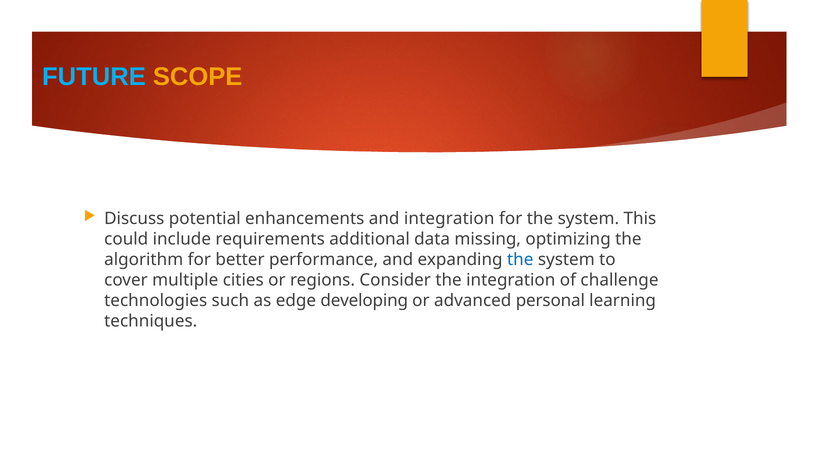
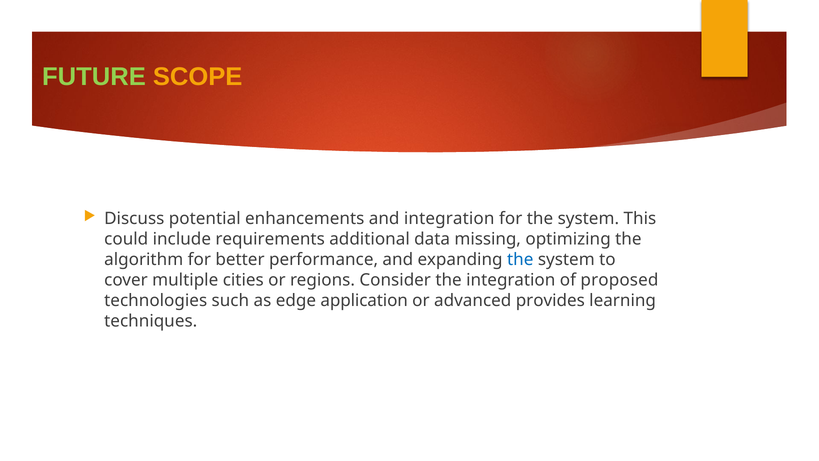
FUTURE colour: light blue -> light green
challenge: challenge -> proposed
developing: developing -> application
personal: personal -> provides
